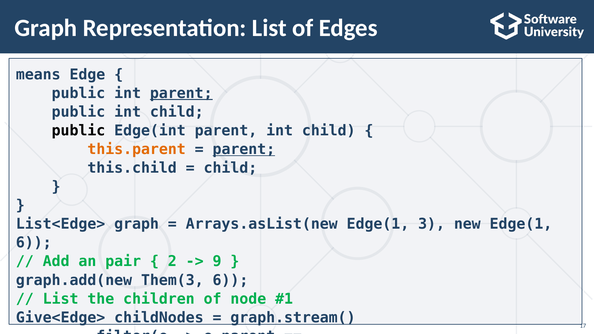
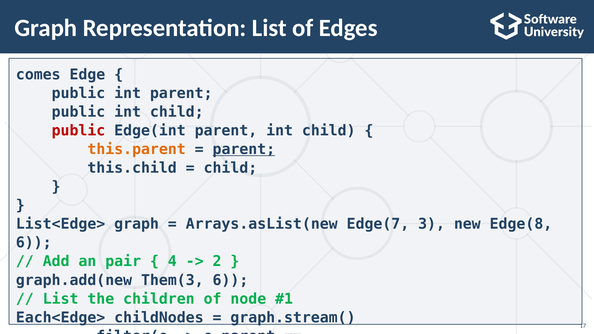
means: means -> comes
parent at (181, 93) underline: present -> none
public at (78, 131) colour: black -> red
Arrays.asList(new Edge(1: Edge(1 -> Edge(7
new Edge(1: Edge(1 -> Edge(8
2: 2 -> 4
9: 9 -> 2
Give<Edge>: Give<Edge> -> Each<Edge>
